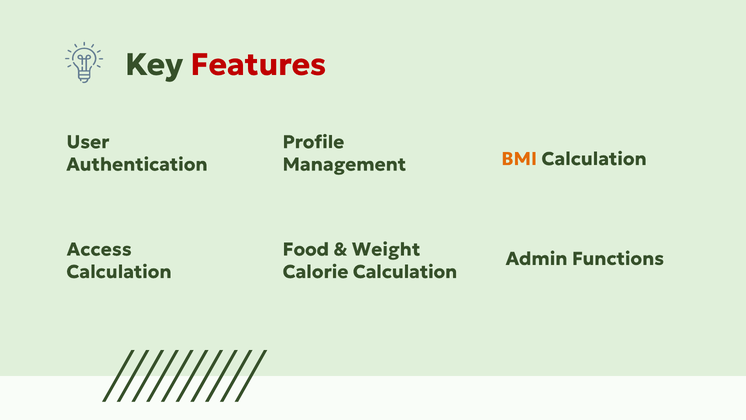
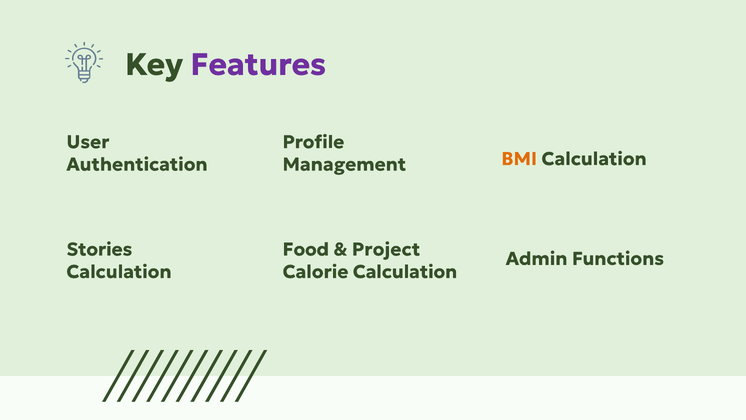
Features colour: red -> purple
Access: Access -> Stories
Weight: Weight -> Project
